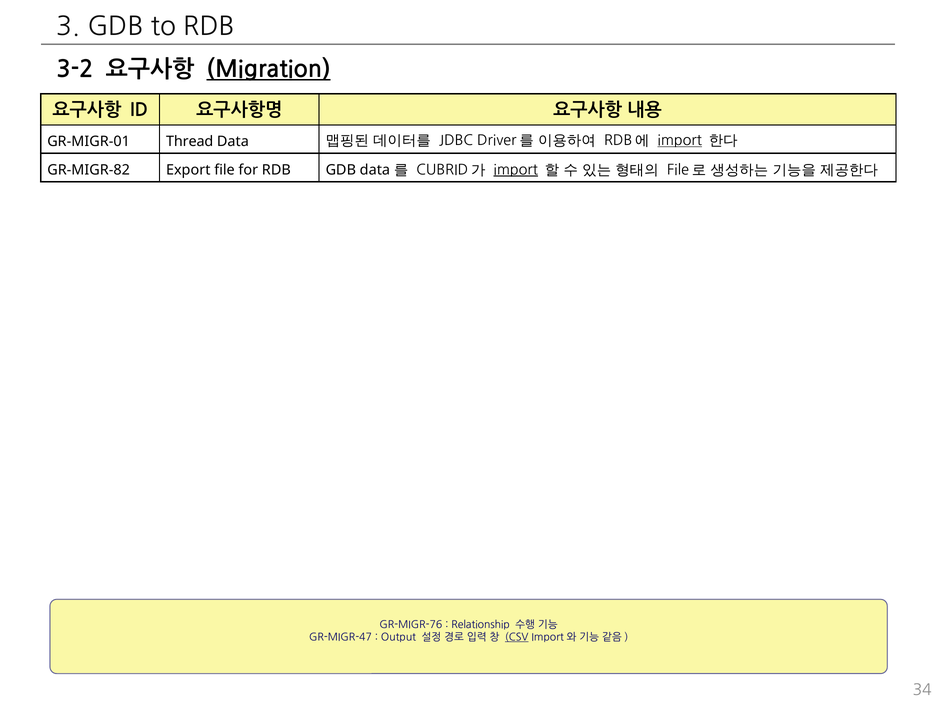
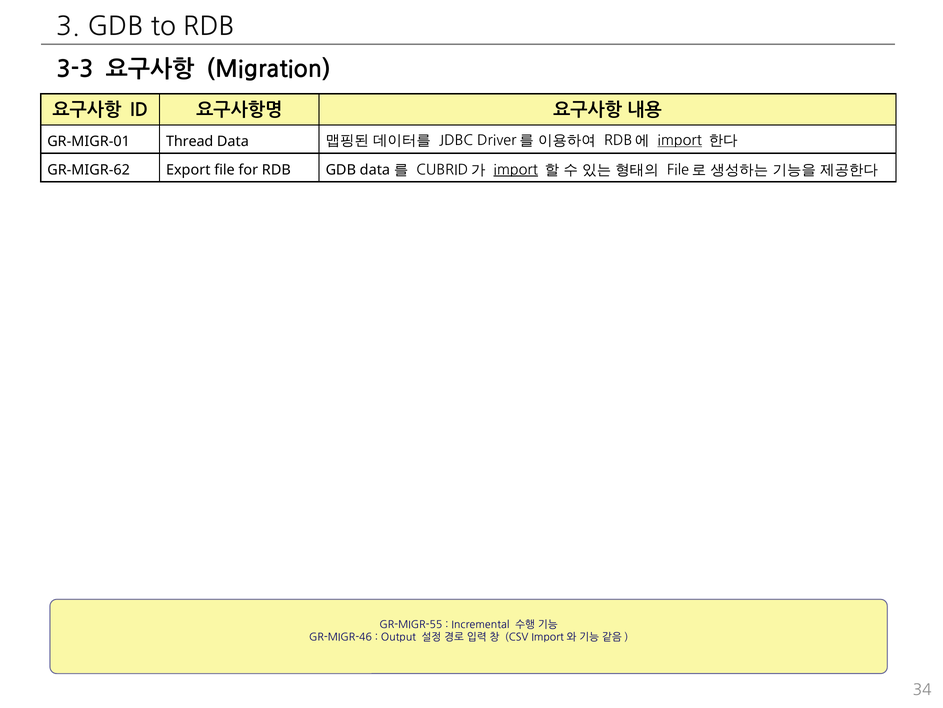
3-2: 3-2 -> 3-3
Migration underline: present -> none
GR-MIGR-82: GR-MIGR-82 -> GR-MIGR-62
GR-MIGR-76: GR-MIGR-76 -> GR-MIGR-55
Relationship: Relationship -> Incremental
GR-MIGR-47: GR-MIGR-47 -> GR-MIGR-46
CSV underline: present -> none
